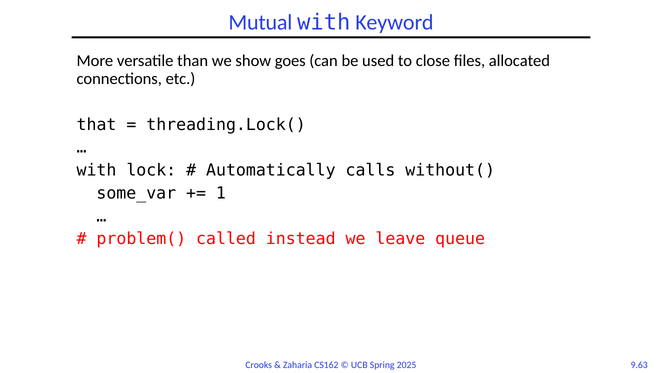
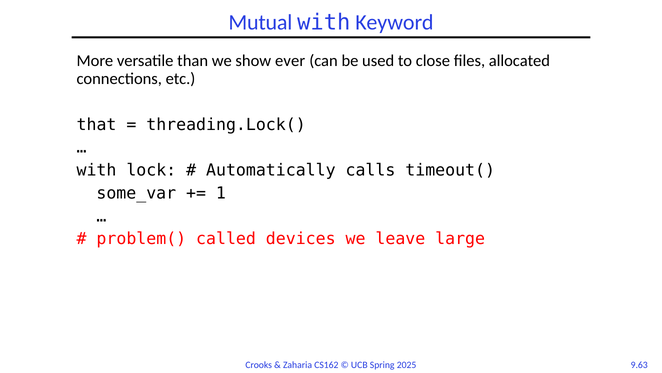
goes: goes -> ever
without(: without( -> timeout(
instead: instead -> devices
queue: queue -> large
